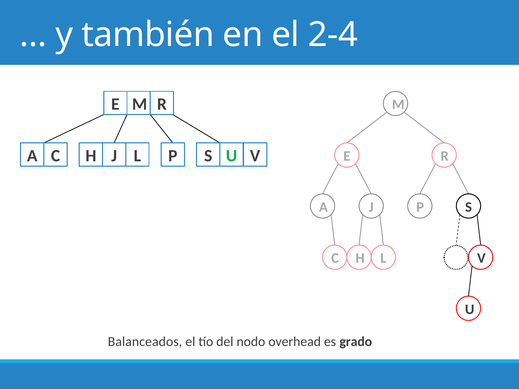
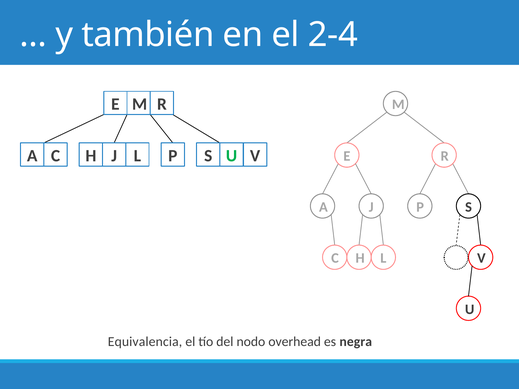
Balanceados: Balanceados -> Equivalencia
grado: grado -> negra
